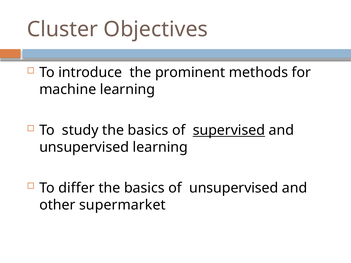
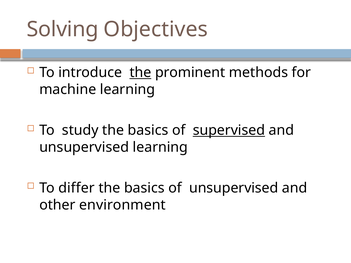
Cluster: Cluster -> Solving
the at (140, 73) underline: none -> present
supermarket: supermarket -> environment
